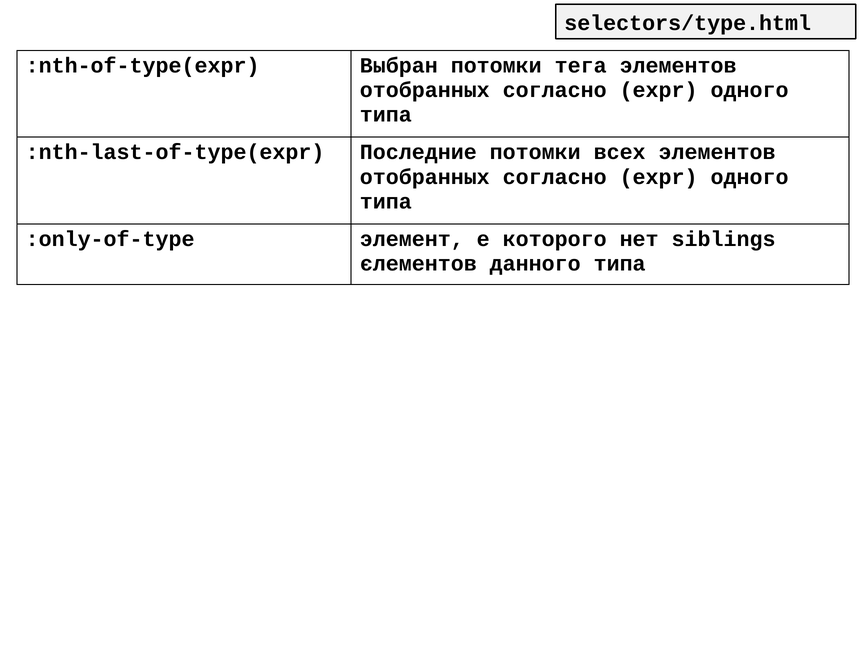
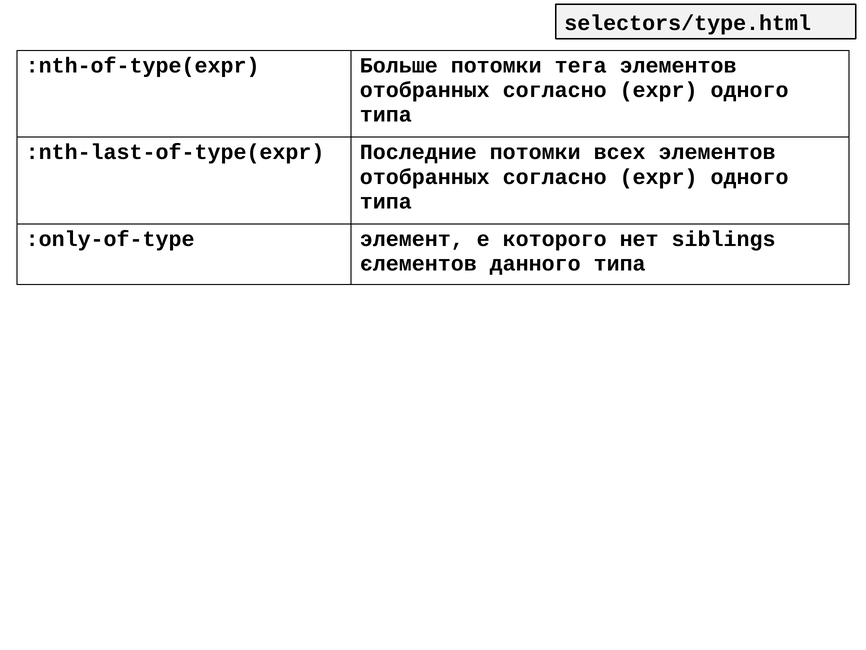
Выбран: Выбран -> Больше
